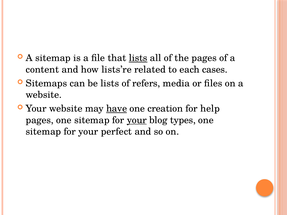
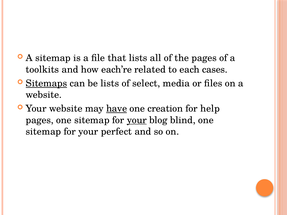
lists at (138, 58) underline: present -> none
content: content -> toolkits
lists’re: lists’re -> each’re
Sitemaps underline: none -> present
refers: refers -> select
types: types -> blind
